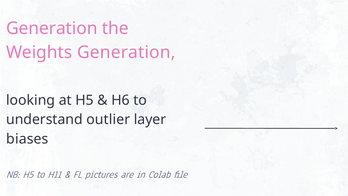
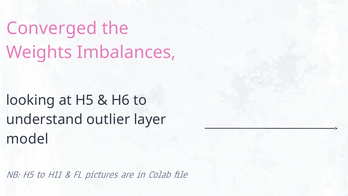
Generation at (52, 28): Generation -> Converged
Weights Generation: Generation -> Imbalances
biases: biases -> model
